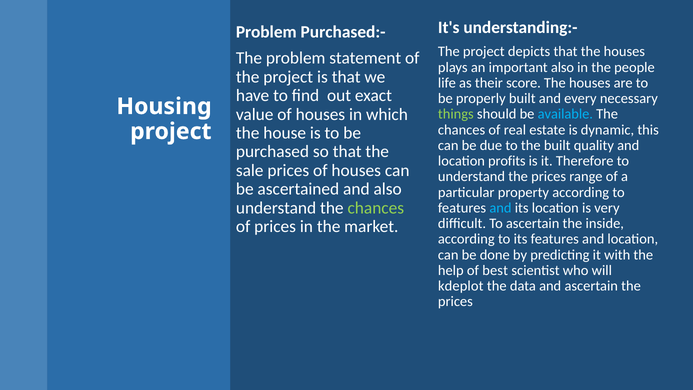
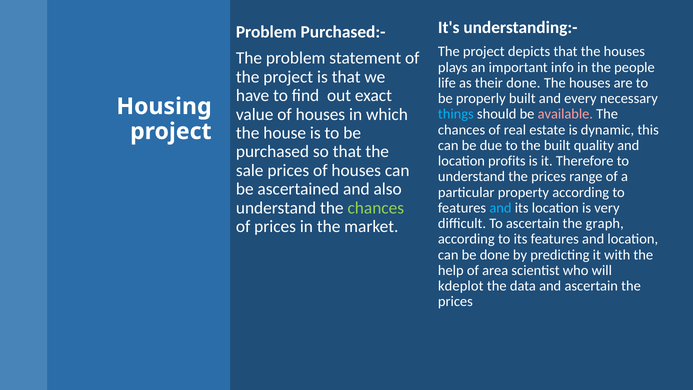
important also: also -> info
their score: score -> done
things colour: light green -> light blue
available colour: light blue -> pink
inside: inside -> graph
best: best -> area
